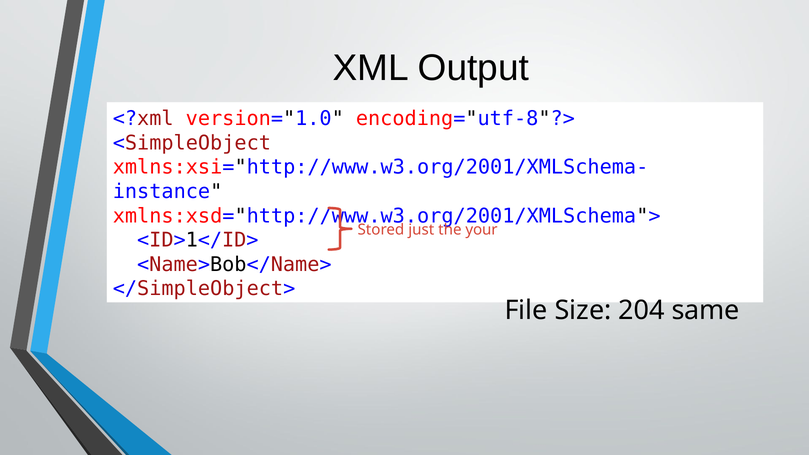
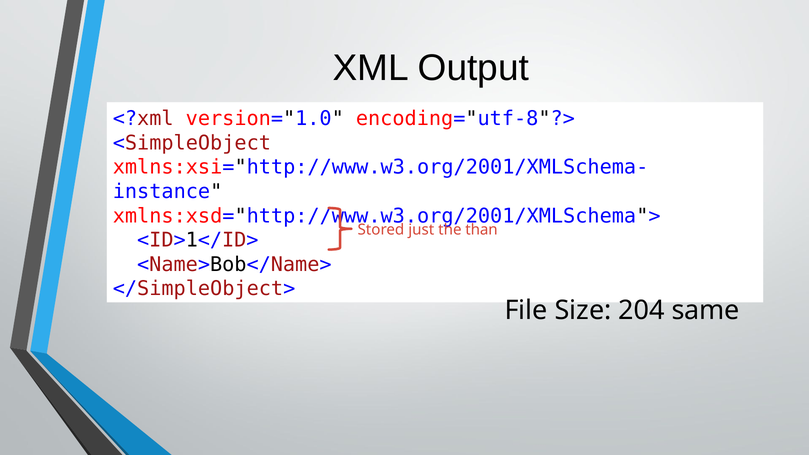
your: your -> than
